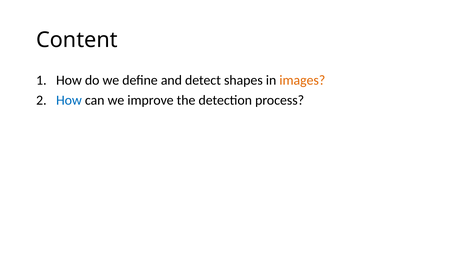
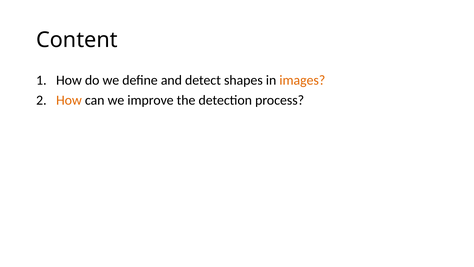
How at (69, 100) colour: blue -> orange
